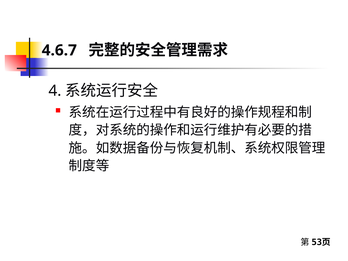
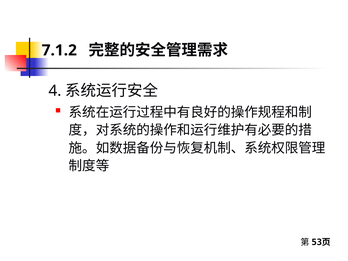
4.6.7: 4.6.7 -> 7.1.2
